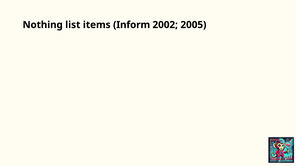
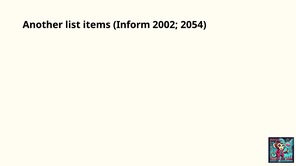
Nothing: Nothing -> Another
2005: 2005 -> 2054
